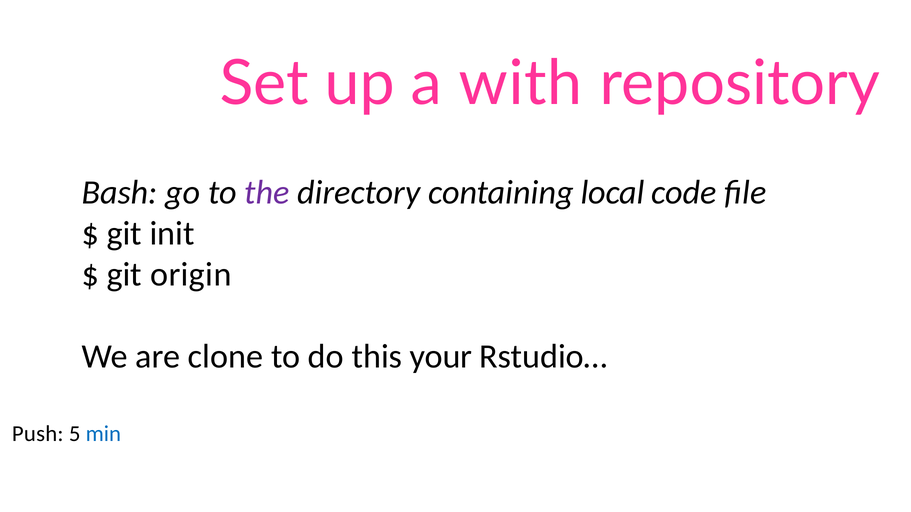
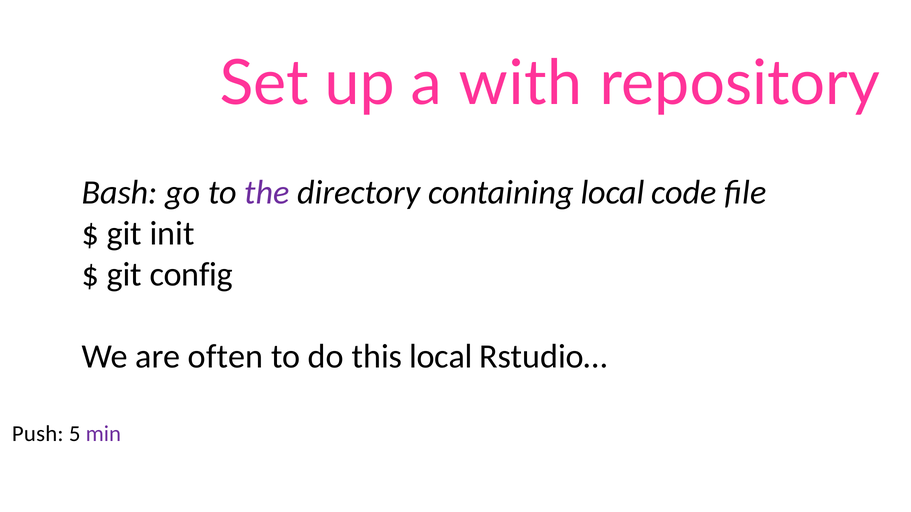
origin: origin -> config
clone: clone -> often
this your: your -> local
min colour: blue -> purple
